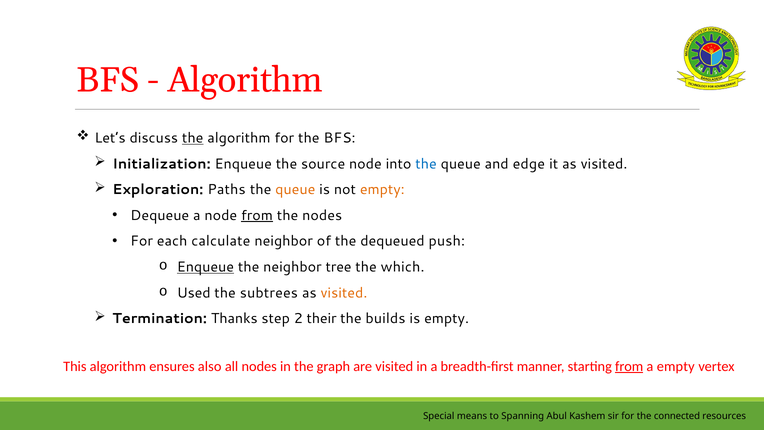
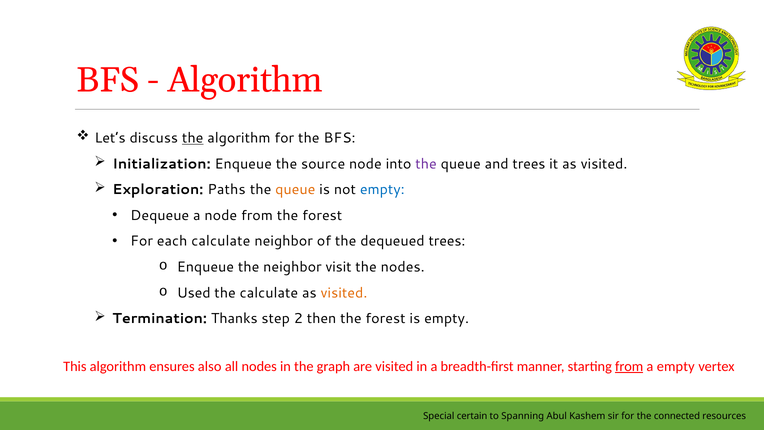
the at (426, 164) colour: blue -> purple
and edge: edge -> trees
empty at (382, 190) colour: orange -> blue
from at (257, 215) underline: present -> none
nodes at (322, 215): nodes -> forest
dequeued push: push -> trees
Enqueue at (205, 267) underline: present -> none
tree: tree -> visit
the which: which -> nodes
the subtrees: subtrees -> calculate
their: their -> then
builds at (385, 318): builds -> forest
means: means -> certain
